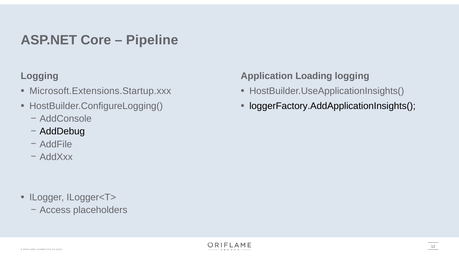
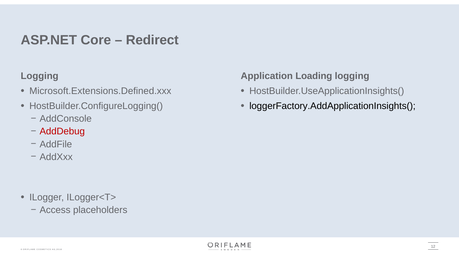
Pipeline: Pipeline -> Redirect
Microsoft.Extensions.Startup.xxx: Microsoft.Extensions.Startup.xxx -> Microsoft.Extensions.Defined.xxx
AddDebug colour: black -> red
